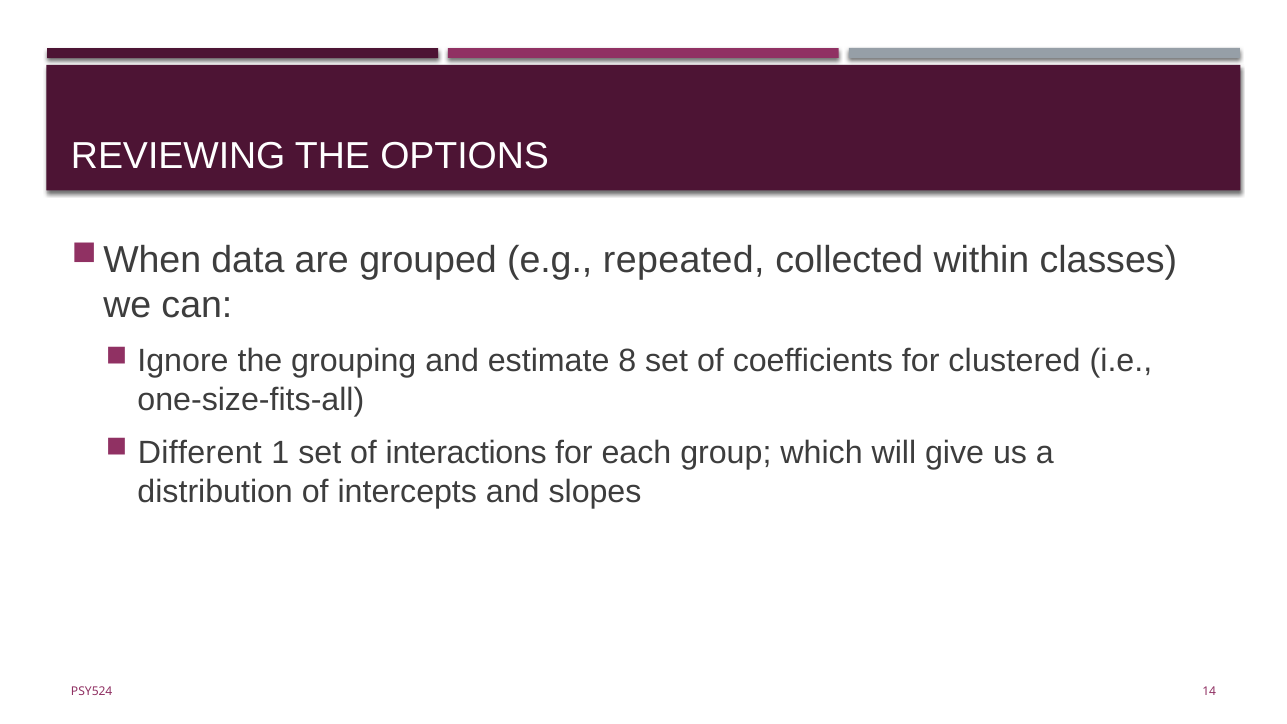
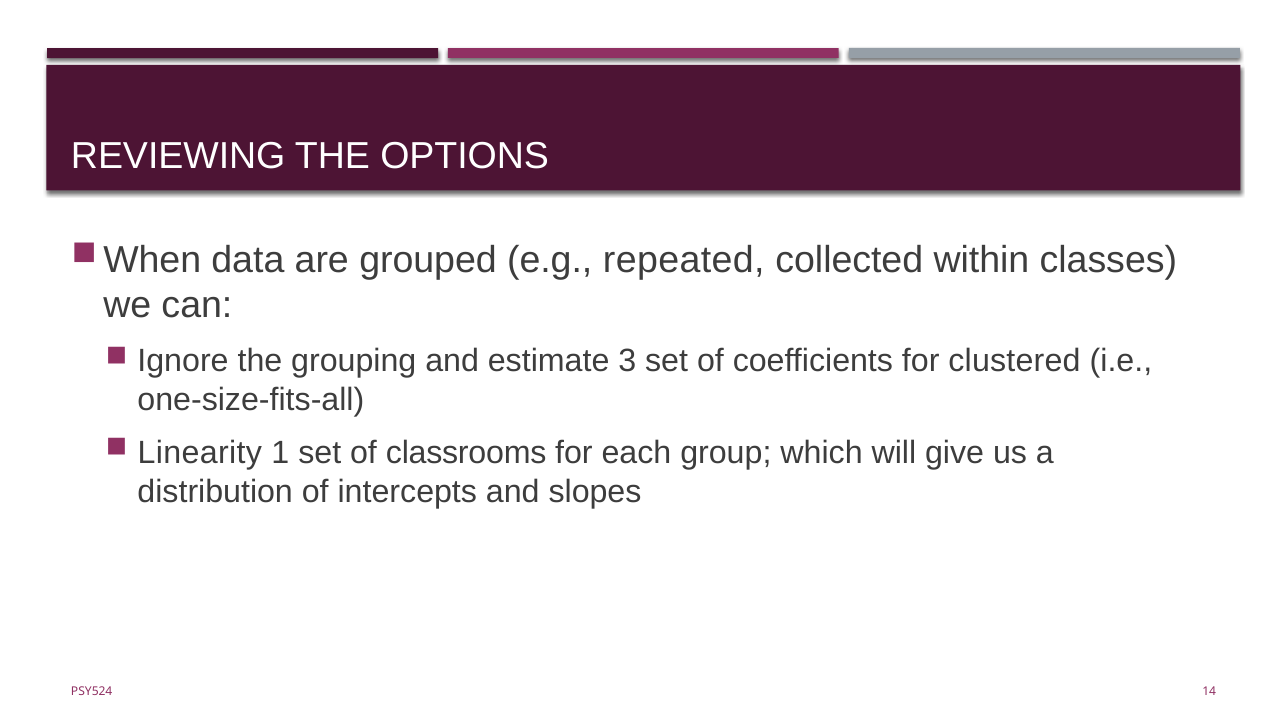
8: 8 -> 3
Different: Different -> Linearity
interactions: interactions -> classrooms
